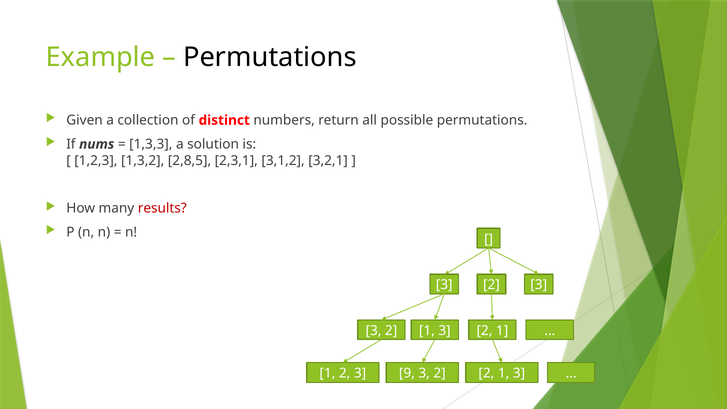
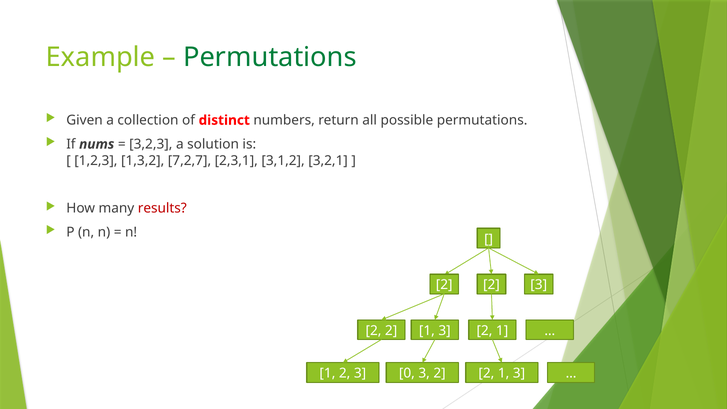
Permutations at (270, 57) colour: black -> green
1,3,3: 1,3,3 -> 3,2,3
2,8,5: 2,8,5 -> 7,2,7
3 at (444, 285): 3 -> 2
3 at (373, 331): 3 -> 2
9: 9 -> 0
